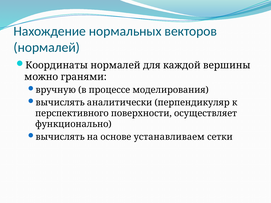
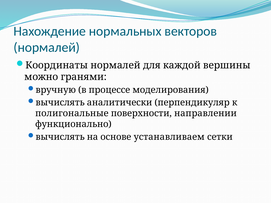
перспективного: перспективного -> полигональные
осуществляет: осуществляет -> направлении
